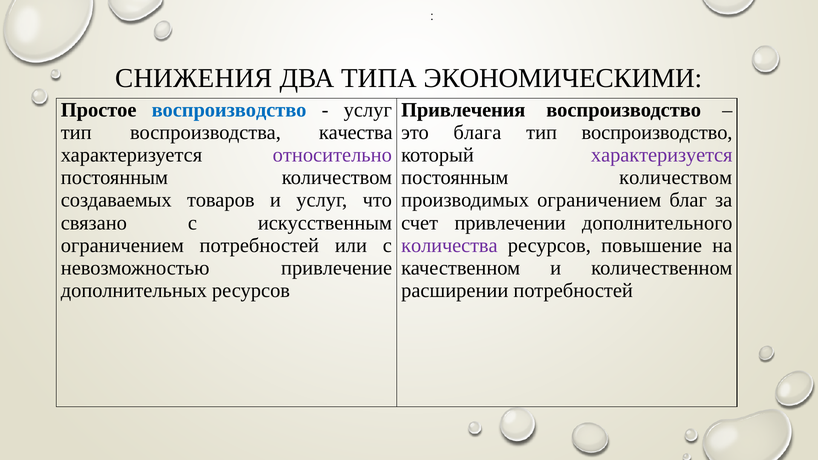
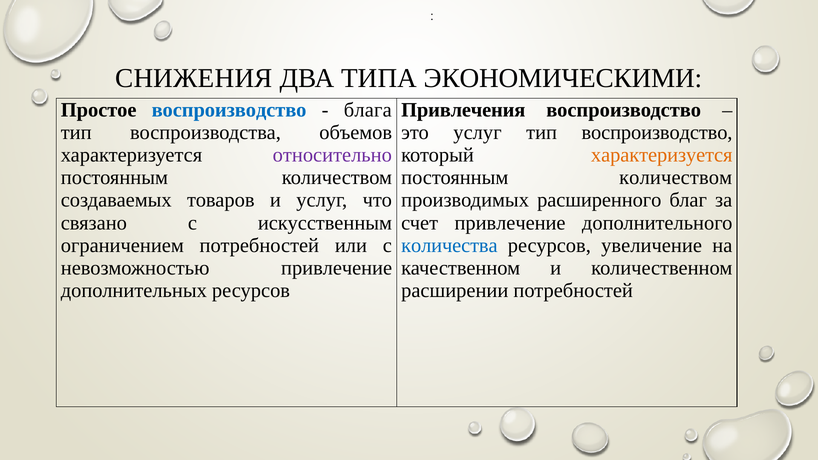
услуг at (368, 110): услуг -> блага
качества: качества -> объемов
это блага: блага -> услуг
характеризуется at (662, 155) colour: purple -> orange
производимых ограничением: ограничением -> расширенного
счет привлечении: привлечении -> привлечение
количества colour: purple -> blue
повышение: повышение -> увеличение
